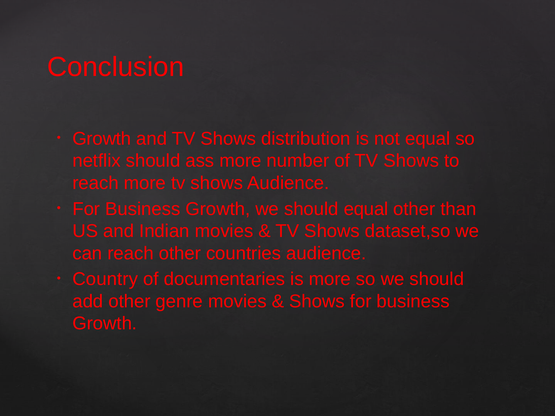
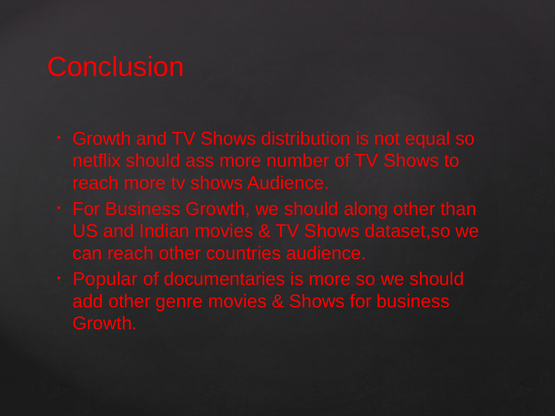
should equal: equal -> along
Country: Country -> Popular
